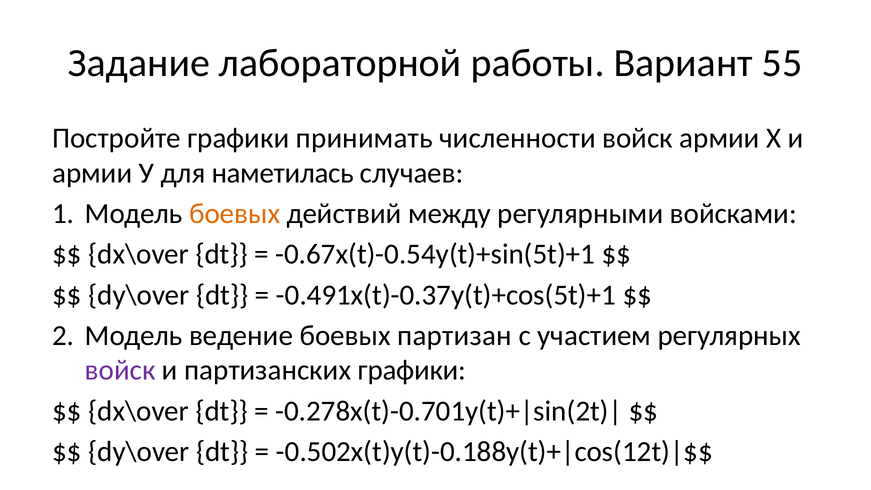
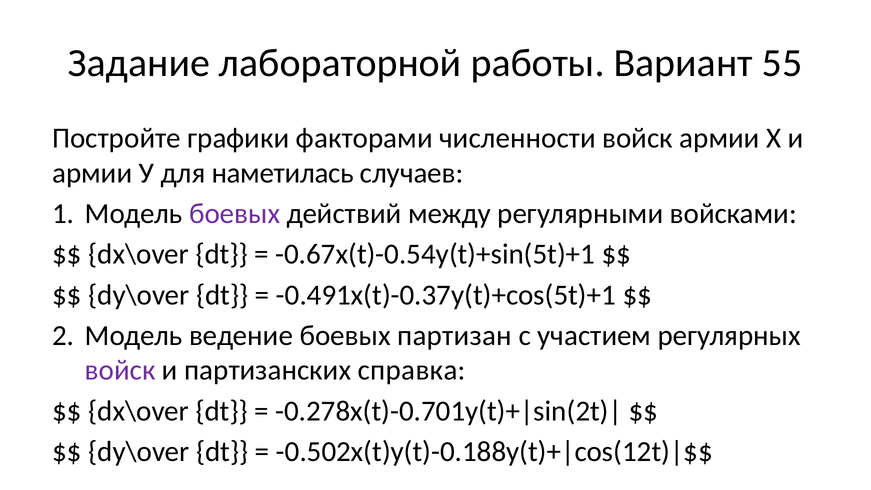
принимать: принимать -> факторами
боевых at (235, 214) colour: orange -> purple
партизанских графики: графики -> справка
